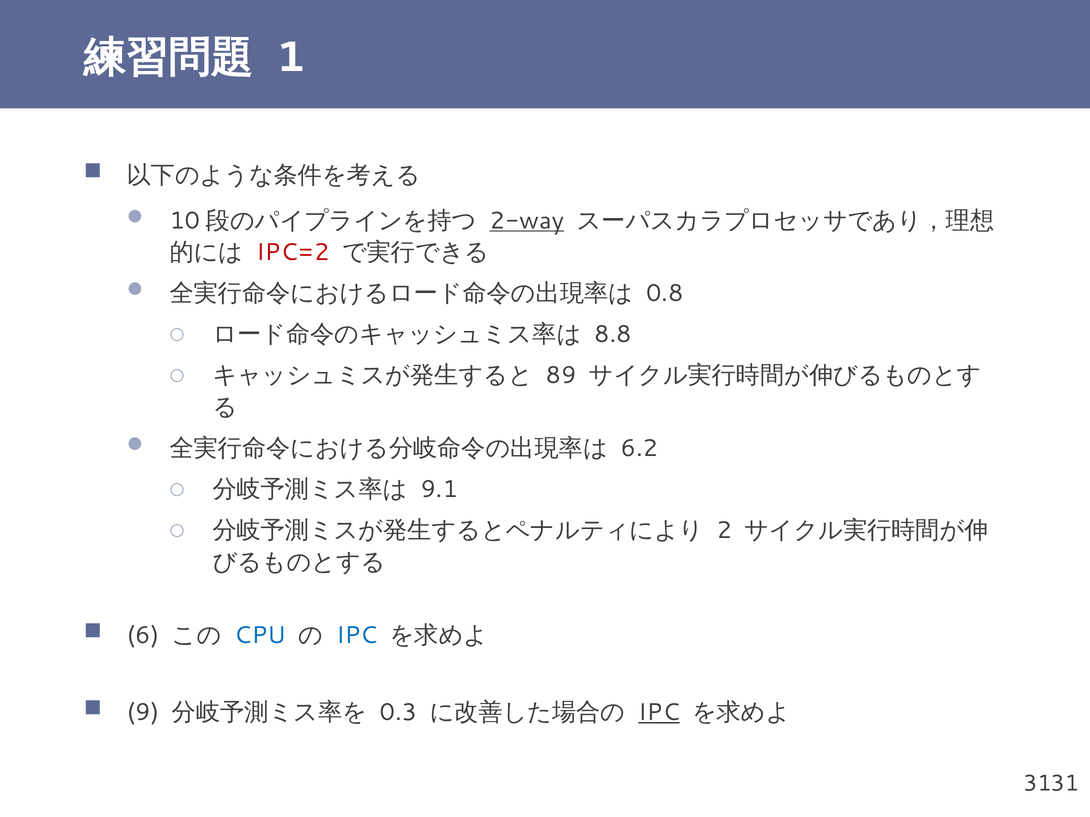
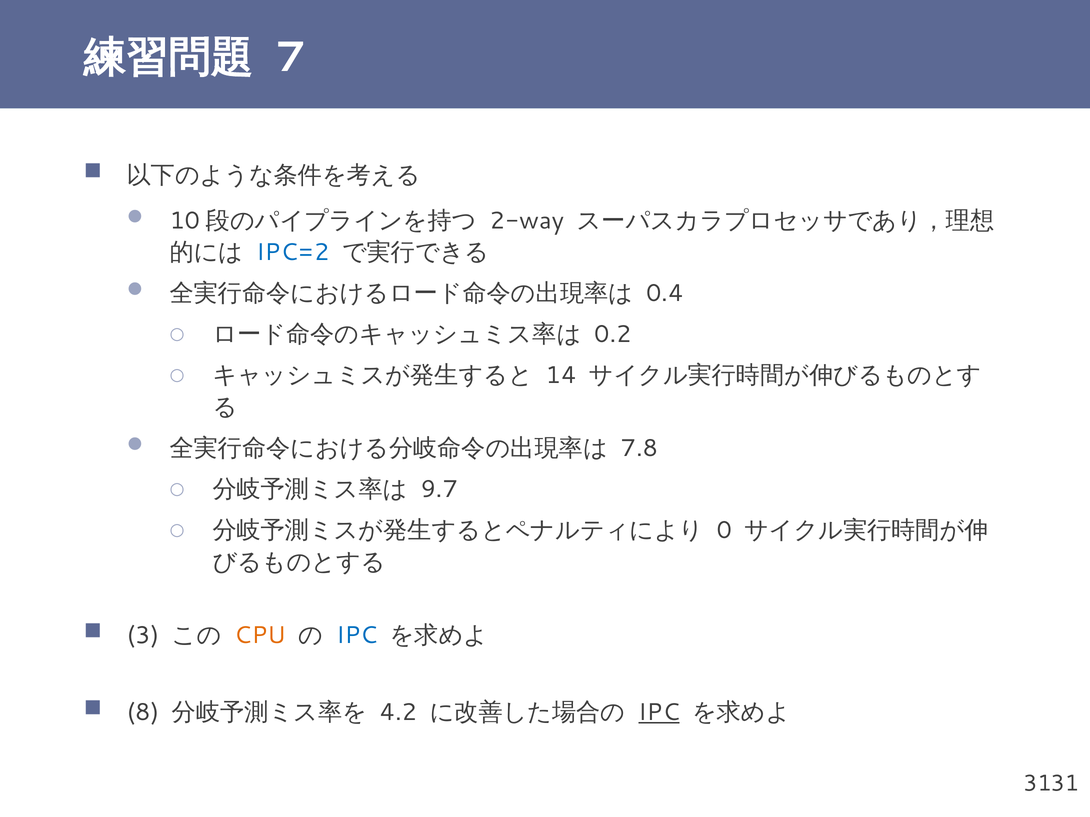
1: 1 -> 7
2-way underline: present -> none
IPC=2 colour: red -> blue
0.8: 0.8 -> 0.4
8.8: 8.8 -> 0.2
89: 89 -> 14
6.2: 6.2 -> 7.8
9.1: 9.1 -> 9.7
2: 2 -> 0
6: 6 -> 3
CPU colour: blue -> orange
9: 9 -> 8
0.3: 0.3 -> 4.2
